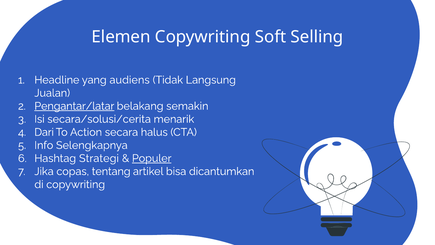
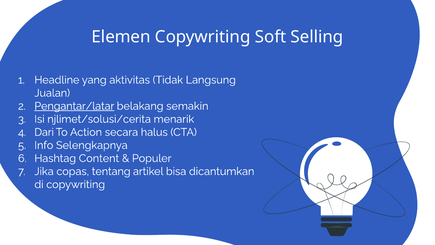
audiens: audiens -> aktivitas
secara/solusi/cerita: secara/solusi/cerita -> njlimet/solusi/cerita
Strategi: Strategi -> Content
Populer underline: present -> none
